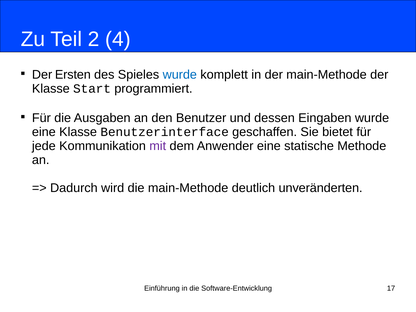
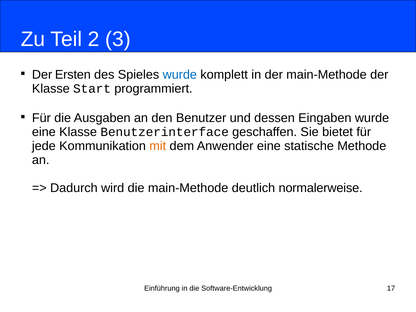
4: 4 -> 3
mit colour: purple -> orange
unveränderten: unveränderten -> normalerweise
